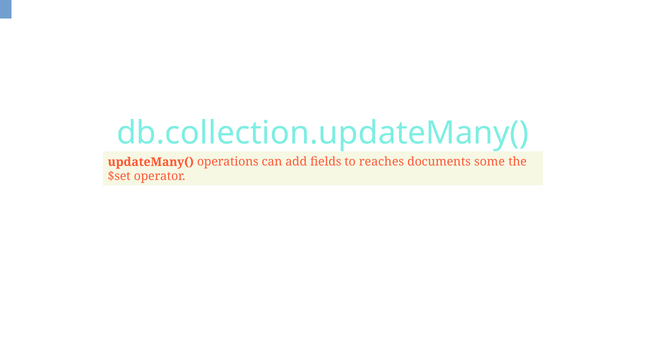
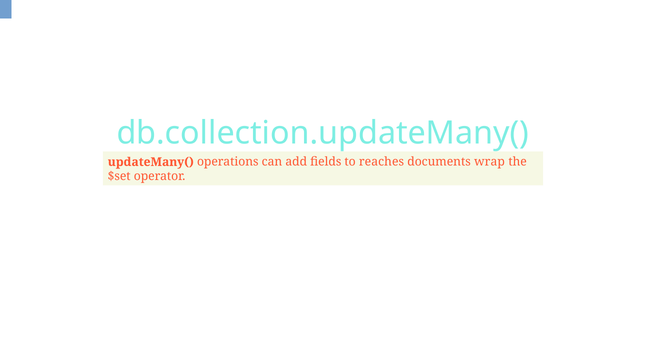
some: some -> wrap
